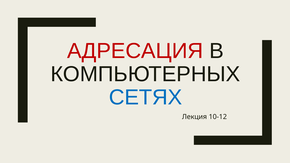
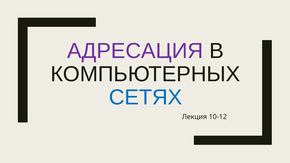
АДРЕСАЦИЯ colour: red -> purple
